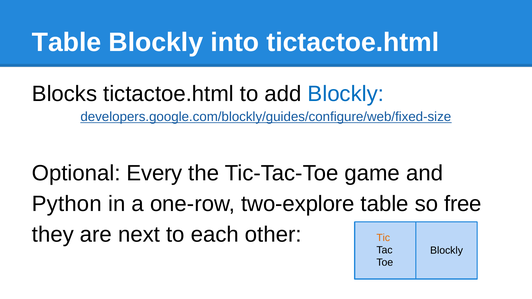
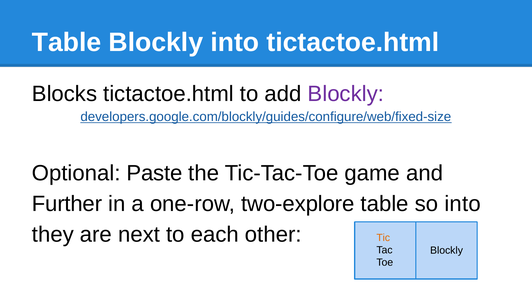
Blockly at (346, 94) colour: blue -> purple
Every: Every -> Paste
Python: Python -> Further
so free: free -> into
